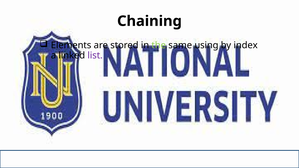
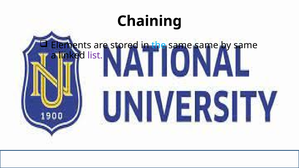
the colour: light green -> light blue
same using: using -> same
by index: index -> same
